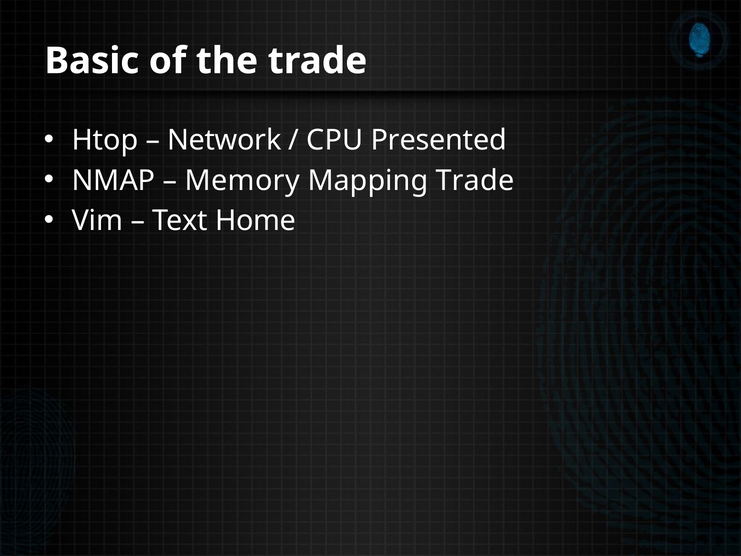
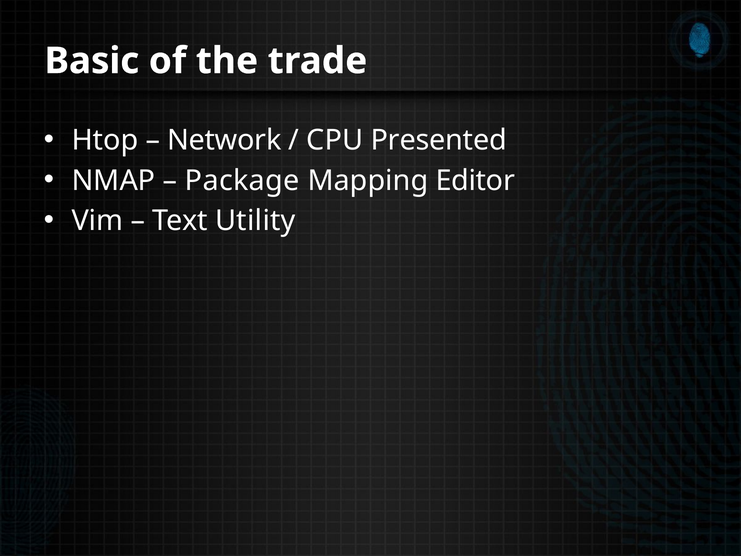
Memory: Memory -> Package
Mapping Trade: Trade -> Editor
Home: Home -> Utility
